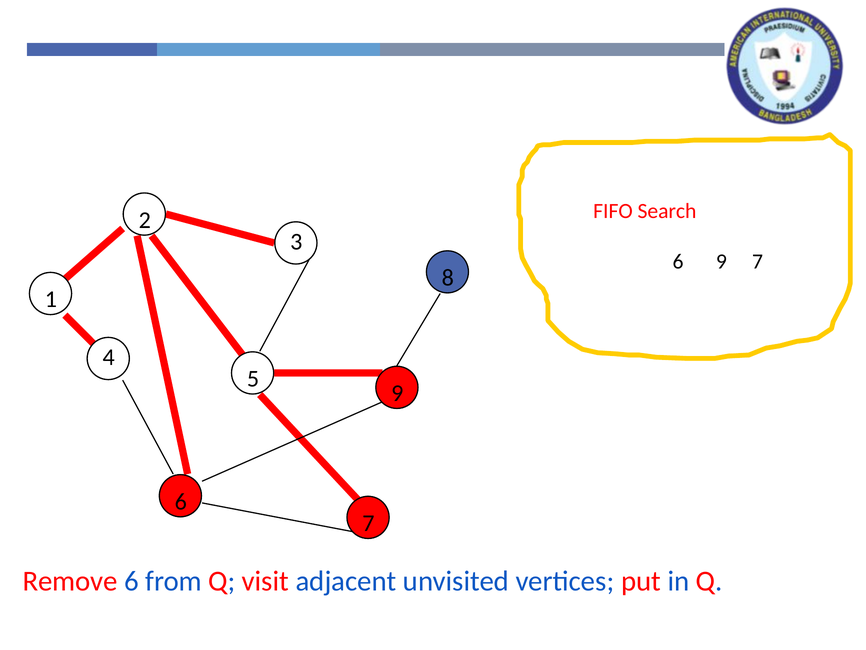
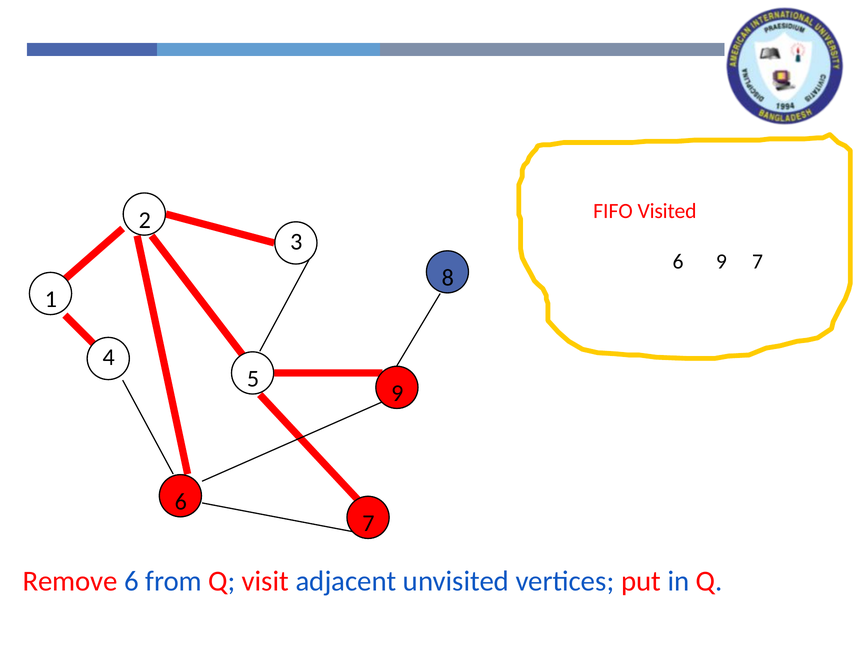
Search: Search -> Visited
